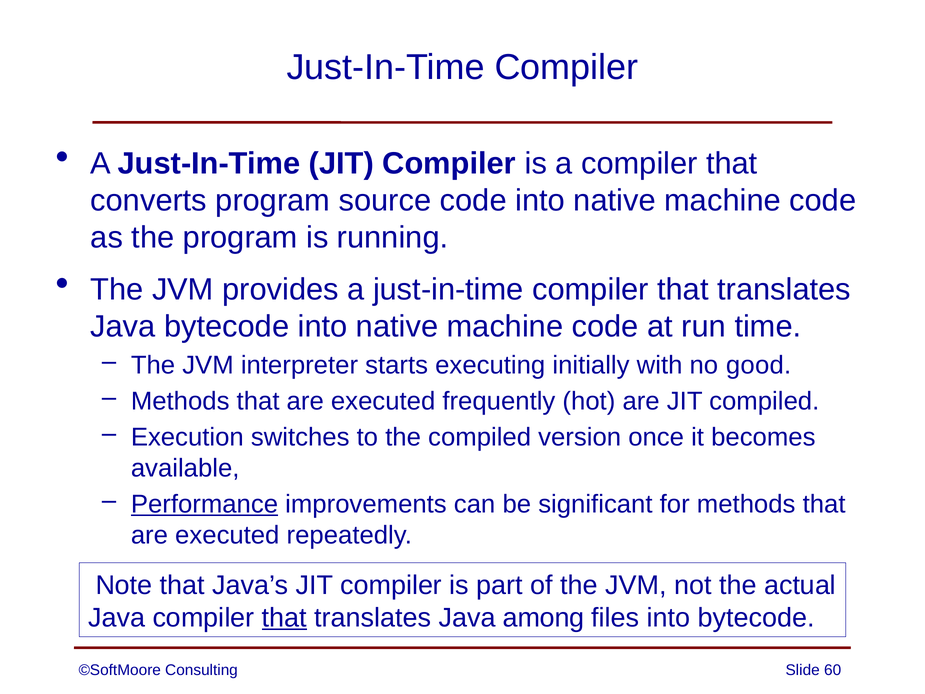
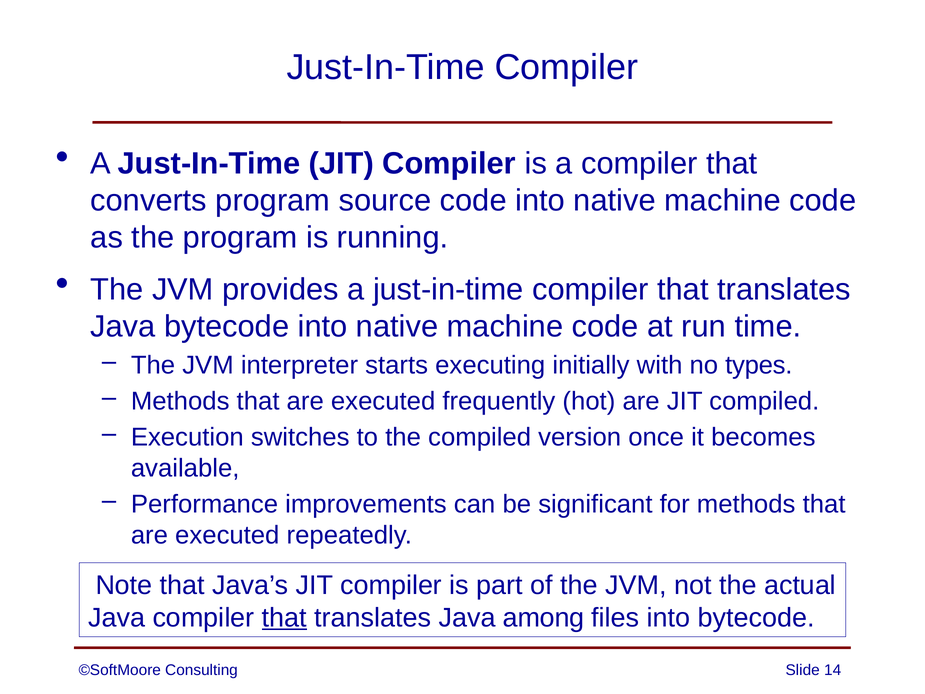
good: good -> types
Performance underline: present -> none
60: 60 -> 14
